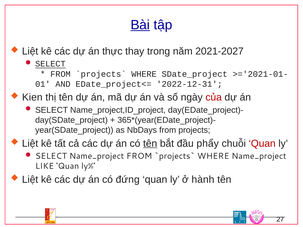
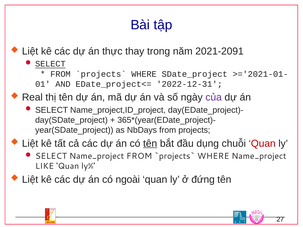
Bài underline: present -> none
2021-2027: 2021-2027 -> 2021-2091
Kien: Kien -> Real
của colour: red -> purple
phẩy: phẩy -> dụng
đứng: đứng -> ngoài
hành: hành -> đứng
